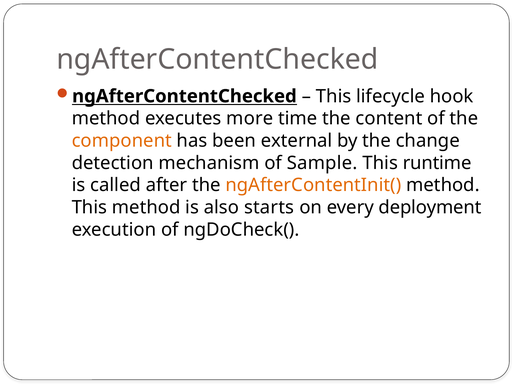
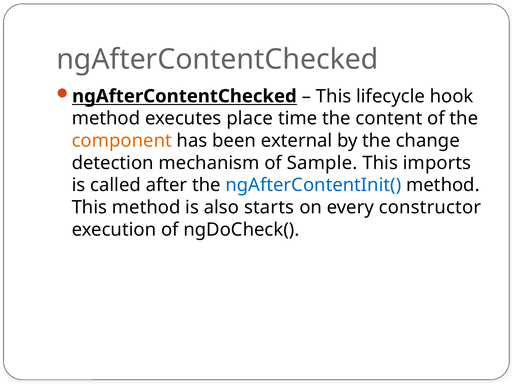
more: more -> place
runtime: runtime -> imports
ngAfterContentInit( colour: orange -> blue
deployment: deployment -> constructor
